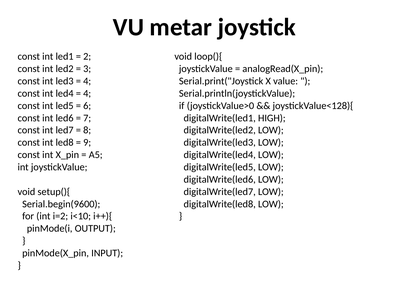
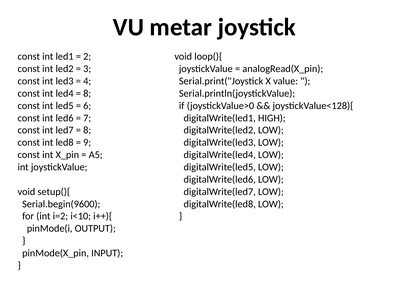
4 at (87, 93): 4 -> 8
